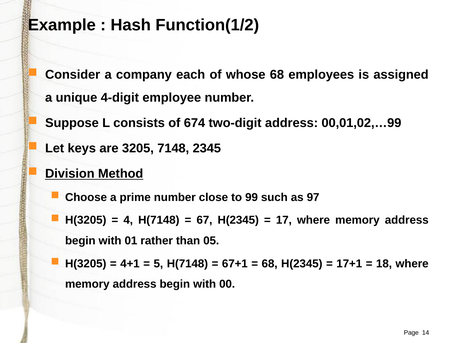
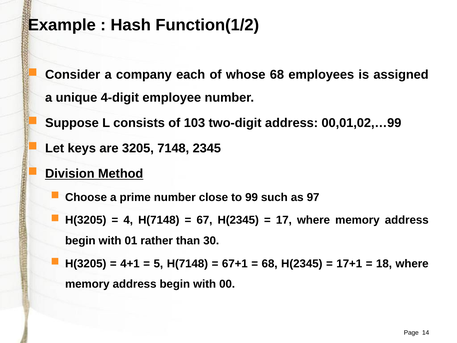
674: 674 -> 103
05: 05 -> 30
